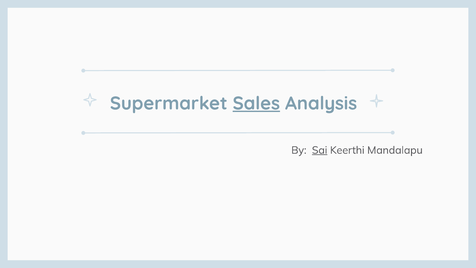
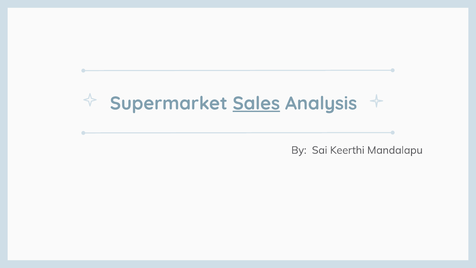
Sai underline: present -> none
